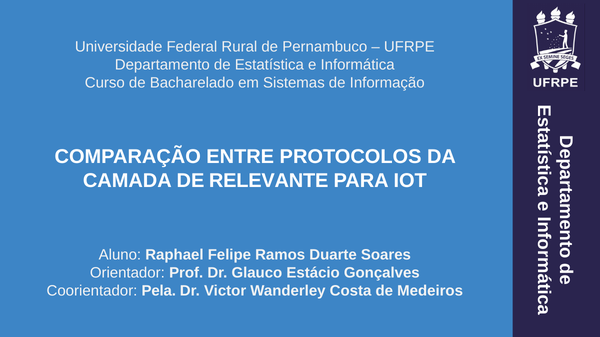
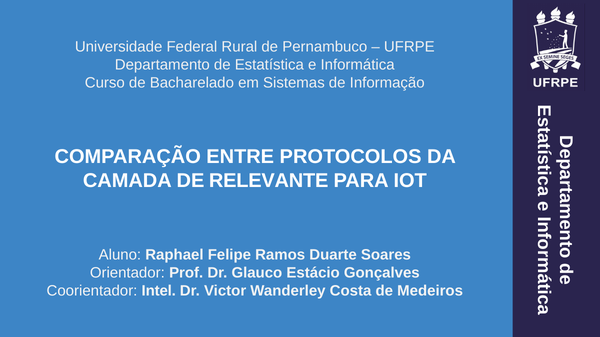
Pela: Pela -> Intel
